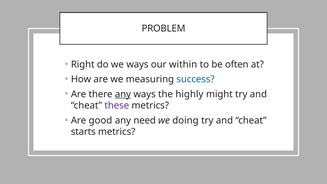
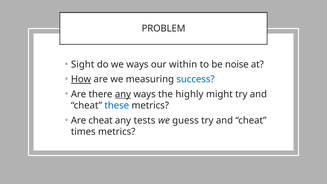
Right: Right -> Sight
often: often -> noise
How underline: none -> present
these colour: purple -> blue
Are good: good -> cheat
need: need -> tests
doing: doing -> guess
starts: starts -> times
